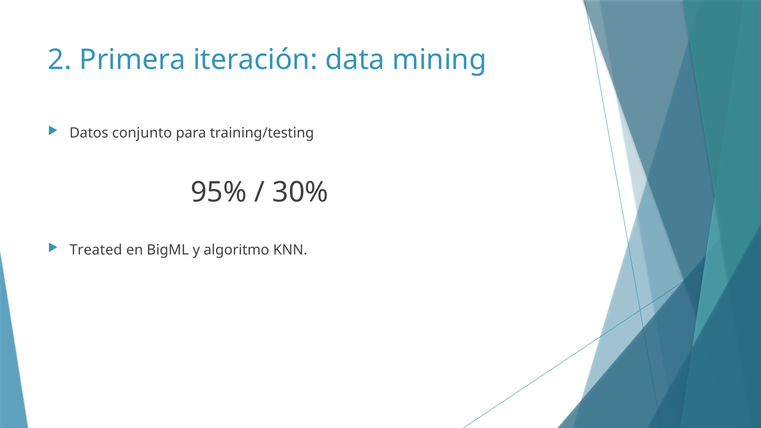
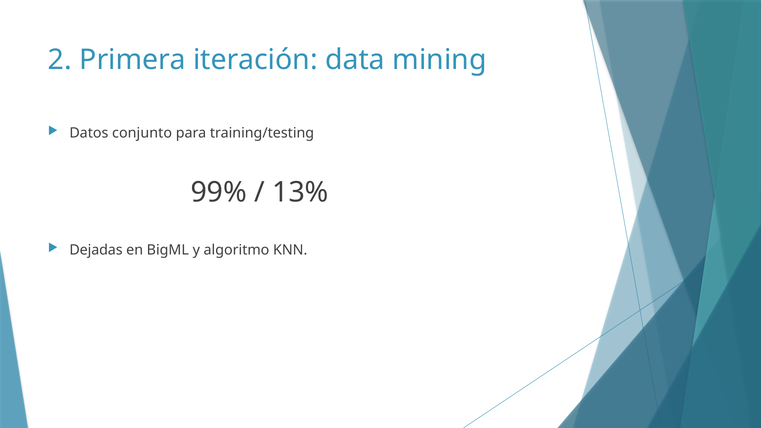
95%: 95% -> 99%
30%: 30% -> 13%
Treated: Treated -> Dejadas
